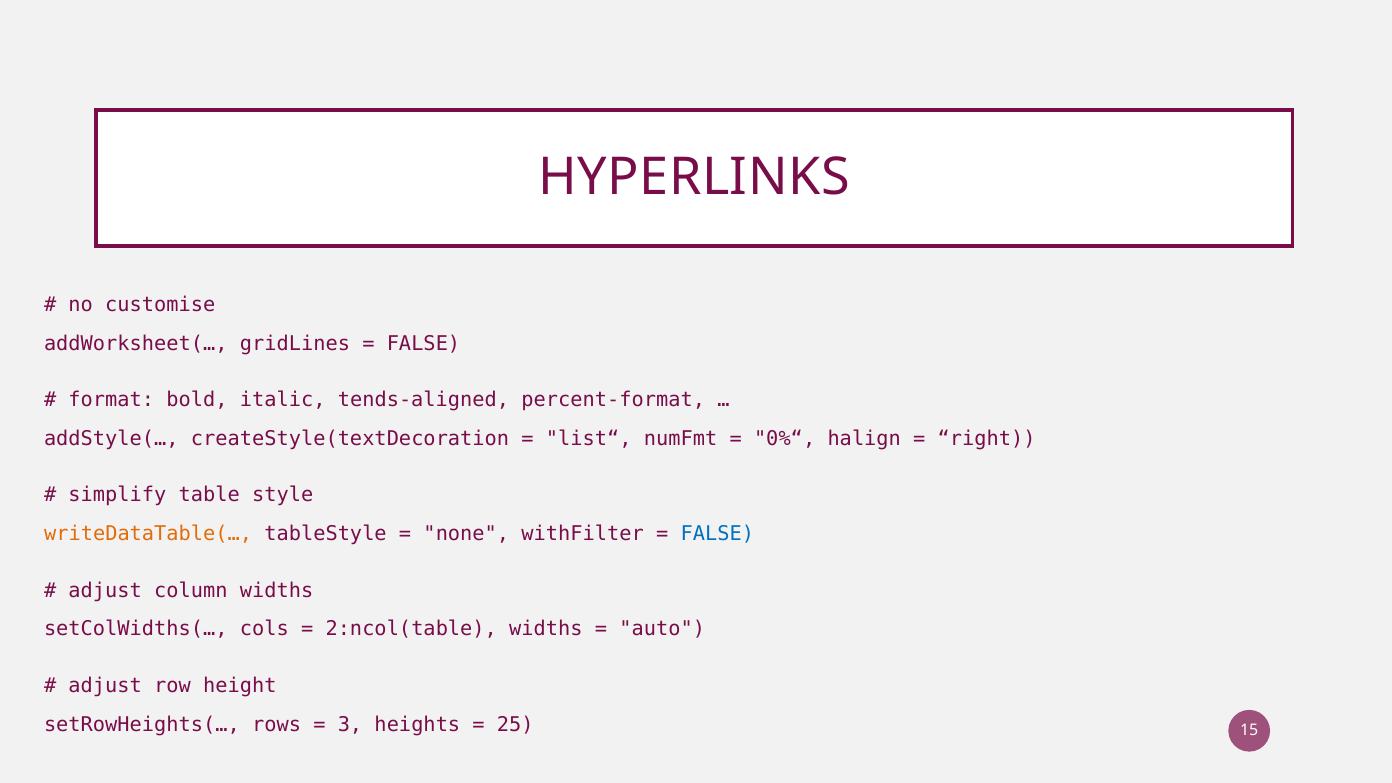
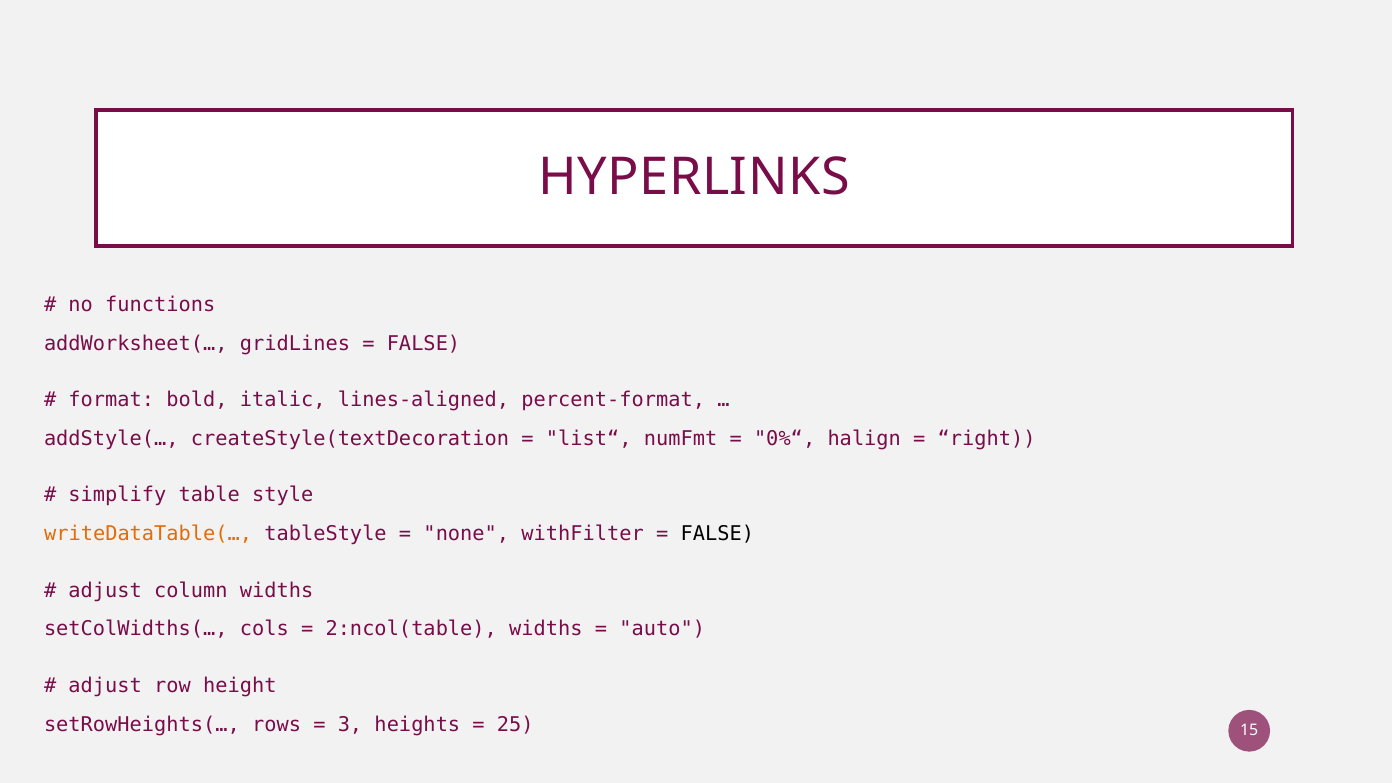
customise: customise -> functions
tends-aligned: tends-aligned -> lines-aligned
FALSE at (717, 534) colour: blue -> black
